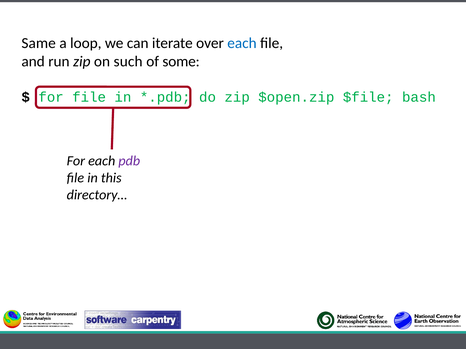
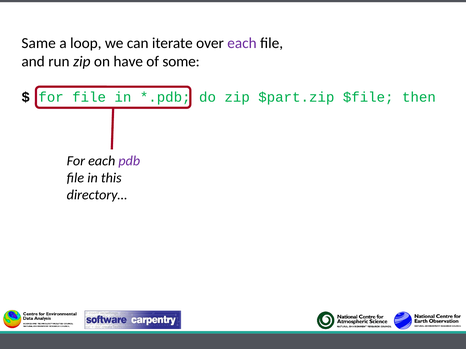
each at (242, 43) colour: blue -> purple
such: such -> have
$open.zip: $open.zip -> $part.zip
bash: bash -> then
